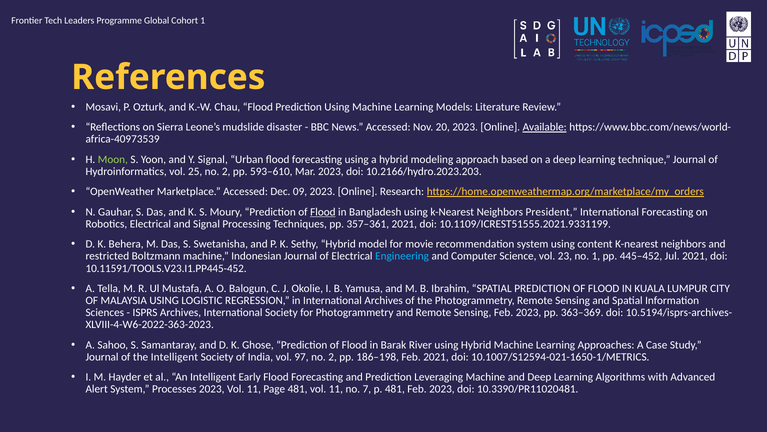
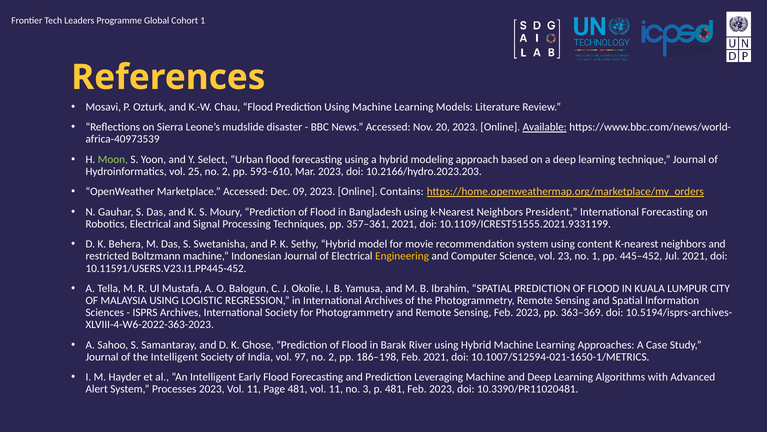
Y Signal: Signal -> Select
Research: Research -> Contains
Flood at (323, 212) underline: present -> none
Engineering colour: light blue -> yellow
10.11591/TOOLS.V23.I1.PP445-452: 10.11591/TOOLS.V23.I1.PP445-452 -> 10.11591/USERS.V23.I1.PP445-452
7: 7 -> 3
